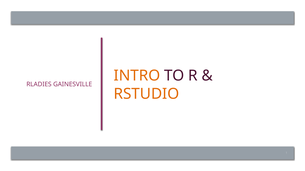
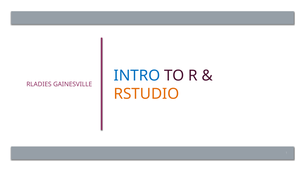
INTRO colour: orange -> blue
